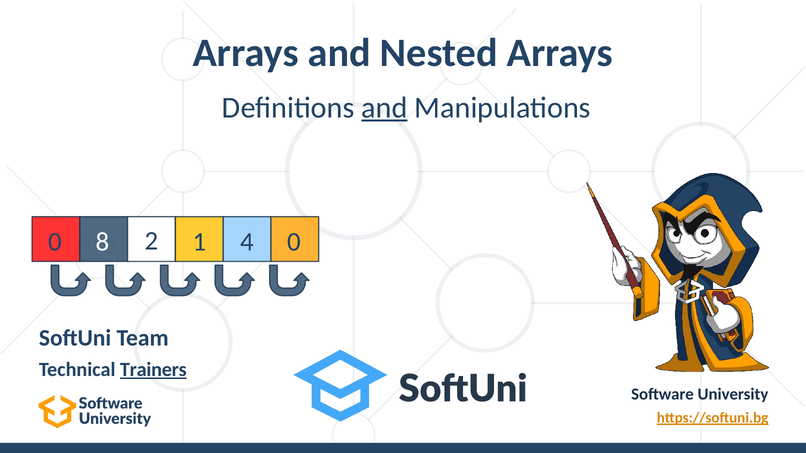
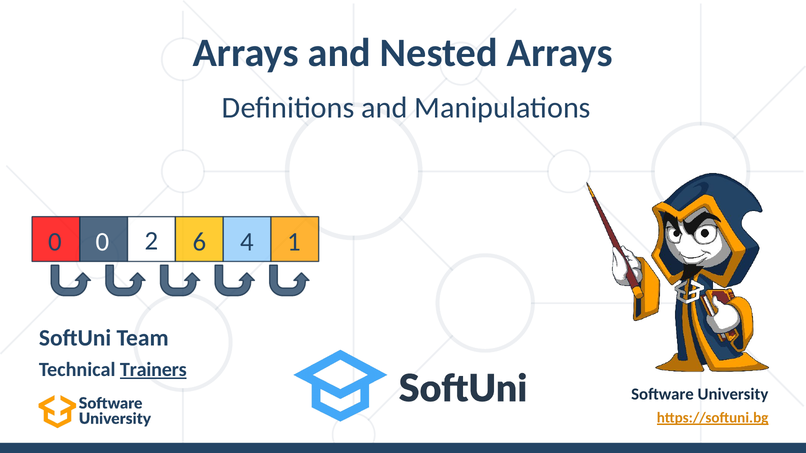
and at (384, 108) underline: present -> none
0 8: 8 -> 0
1: 1 -> 6
4 0: 0 -> 1
